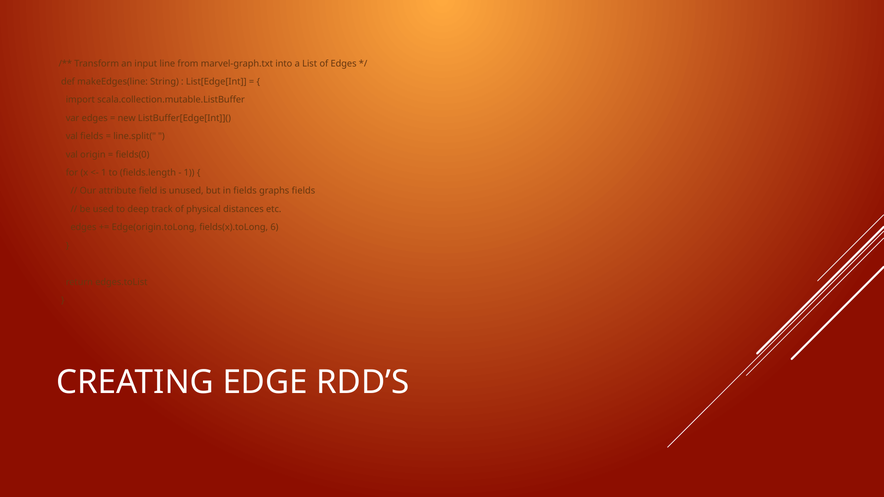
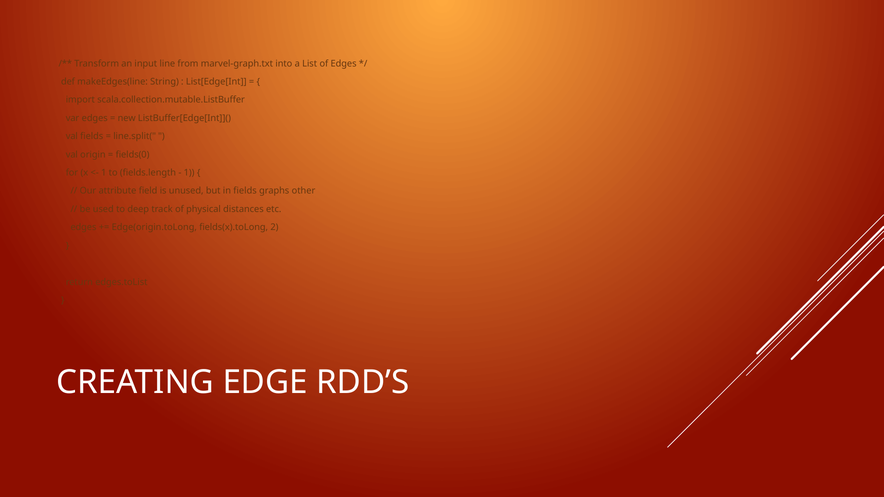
graphs fields: fields -> other
6: 6 -> 2
